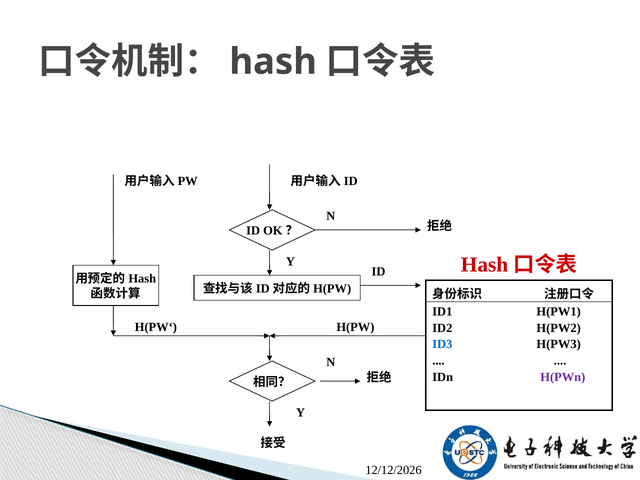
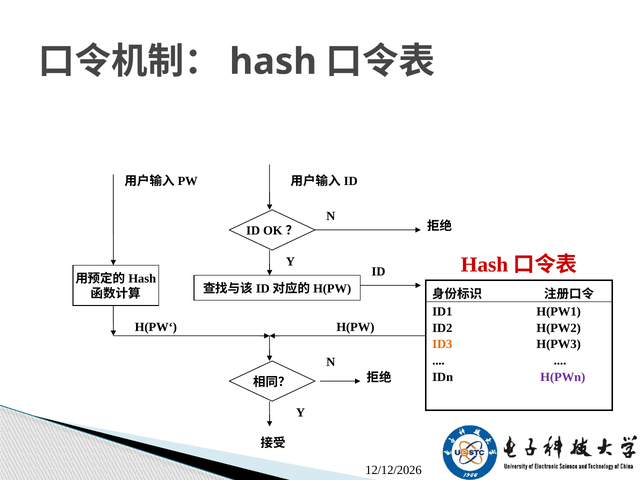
ID3 colour: blue -> orange
